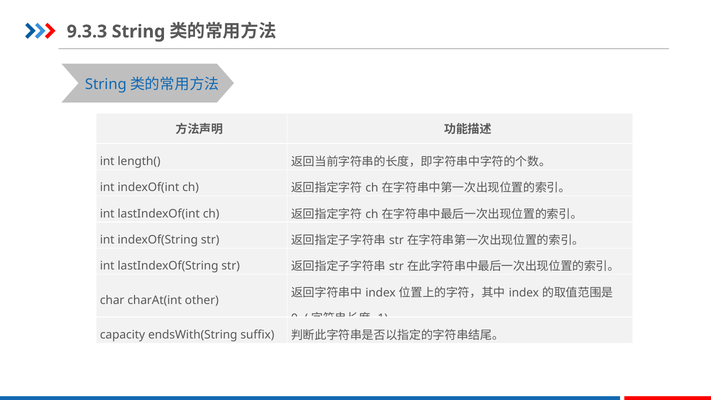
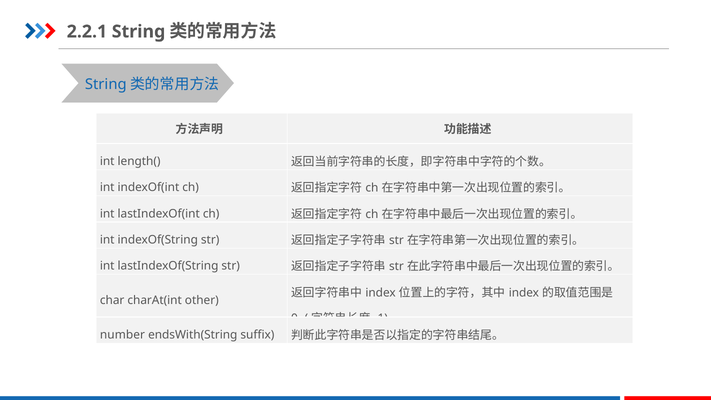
9.3.3: 9.3.3 -> 2.2.1
capacity: capacity -> number
